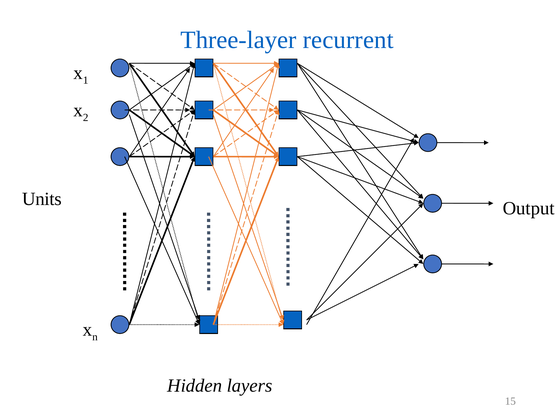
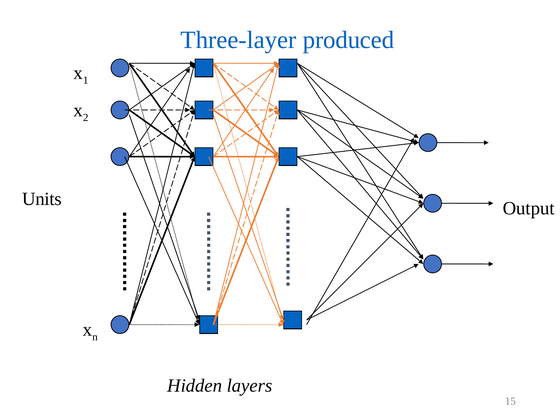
recurrent: recurrent -> produced
